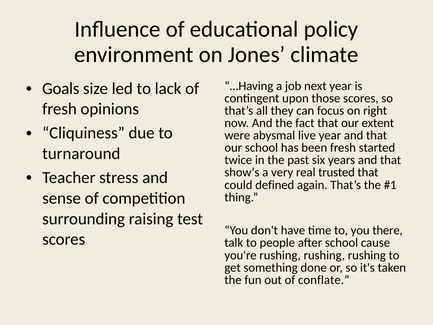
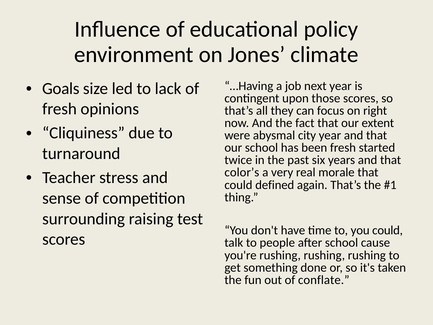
live: live -> city
show’s: show’s -> color’s
trusted: trusted -> morale
you there: there -> could
